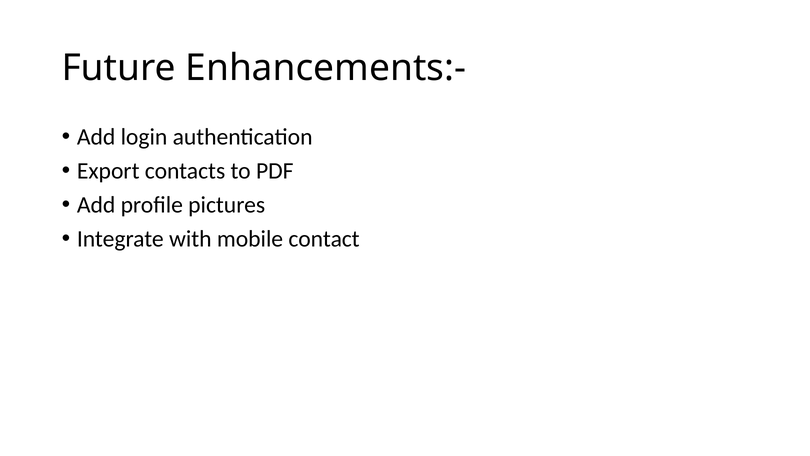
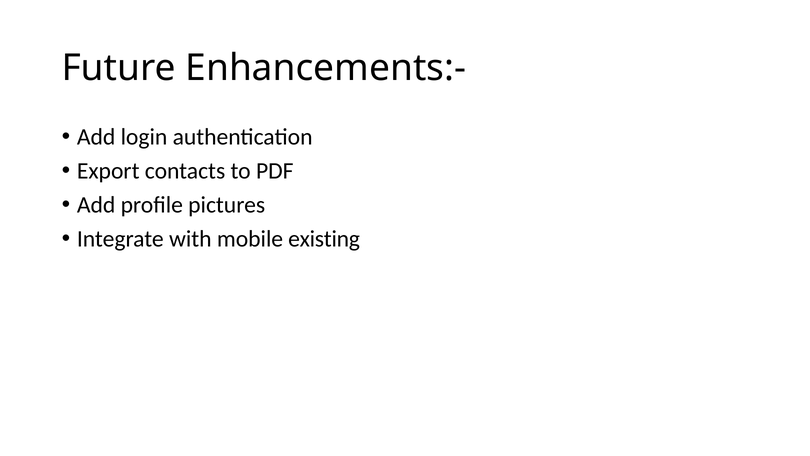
contact: contact -> existing
